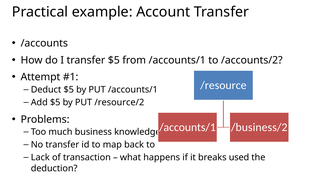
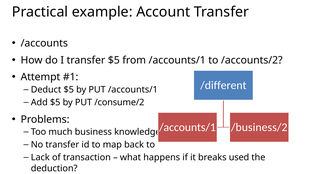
/resource: /resource -> /different
/resource/2: /resource/2 -> /consume/2
